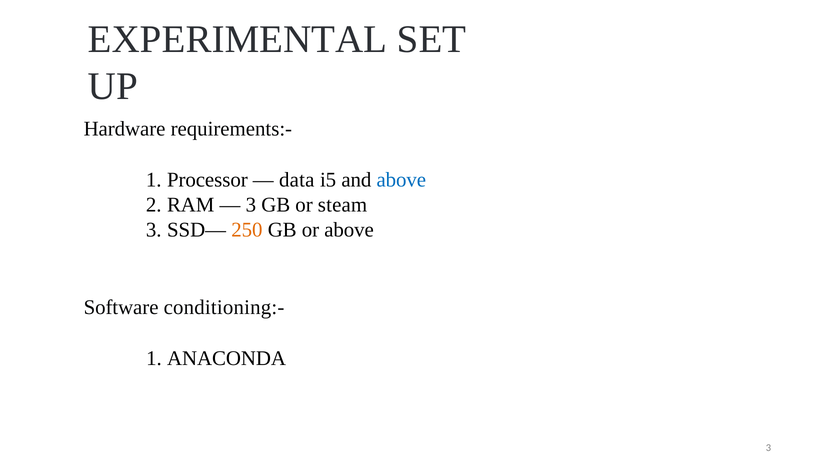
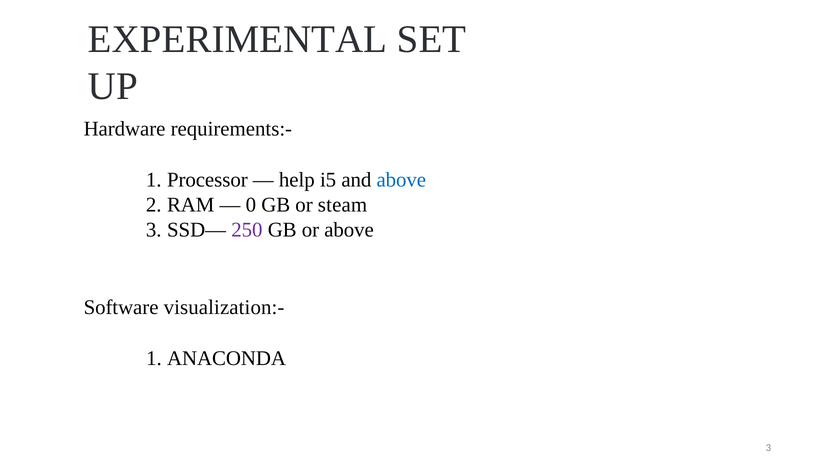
data: data -> help
3 at (251, 205): 3 -> 0
250 colour: orange -> purple
conditioning:-: conditioning:- -> visualization:-
